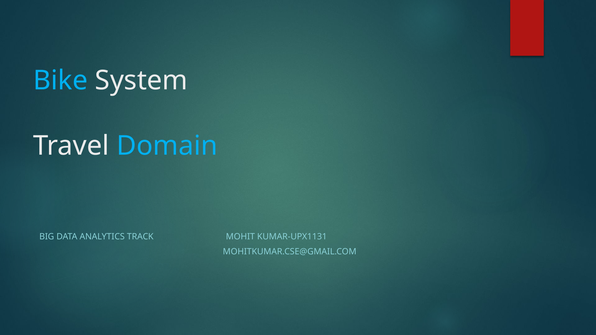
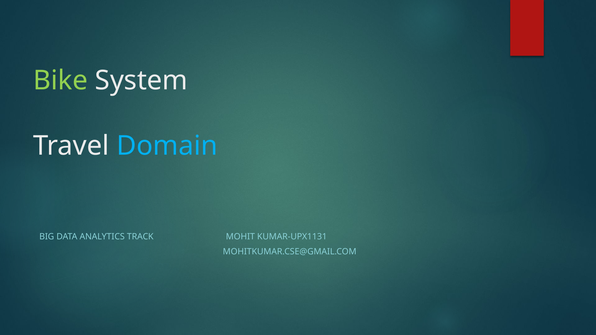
Bike colour: light blue -> light green
